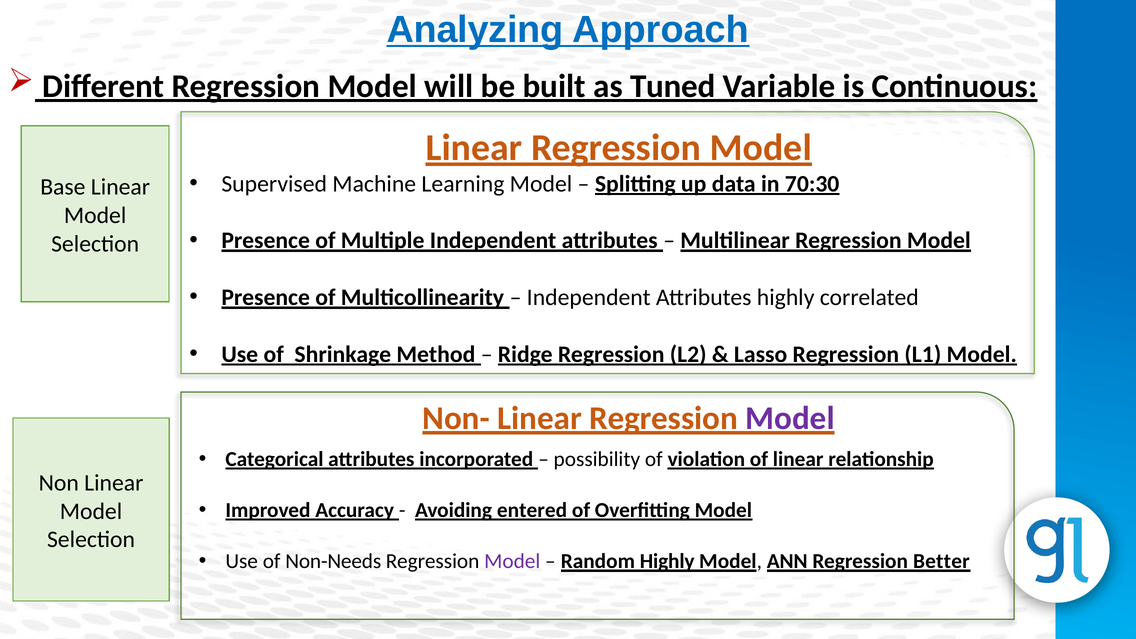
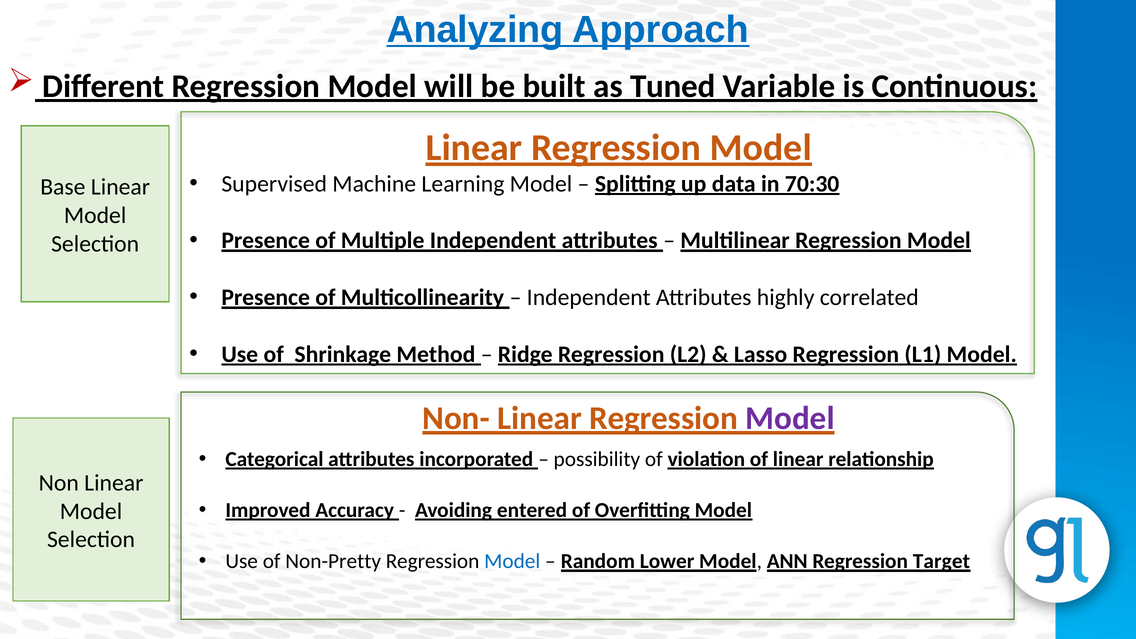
Non-Needs: Non-Needs -> Non-Pretty
Model at (512, 561) colour: purple -> blue
Random Highly: Highly -> Lower
Better: Better -> Target
